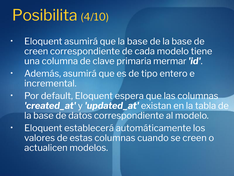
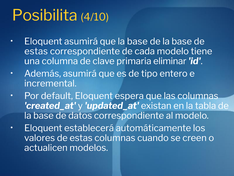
creen at (36, 51): creen -> estas
mermar: mermar -> eliminar
